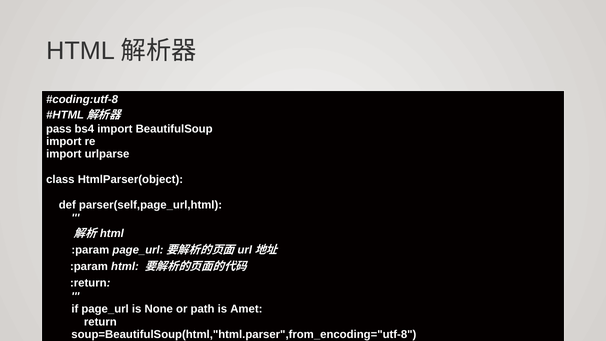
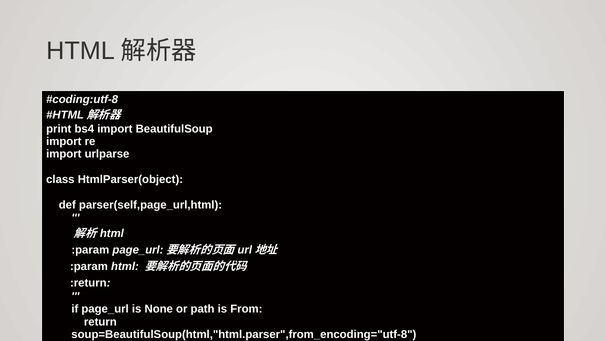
pass at (59, 129): pass -> print
Amet: Amet -> From
